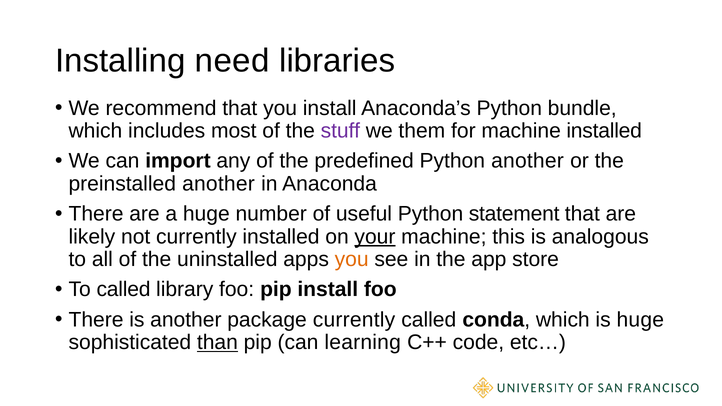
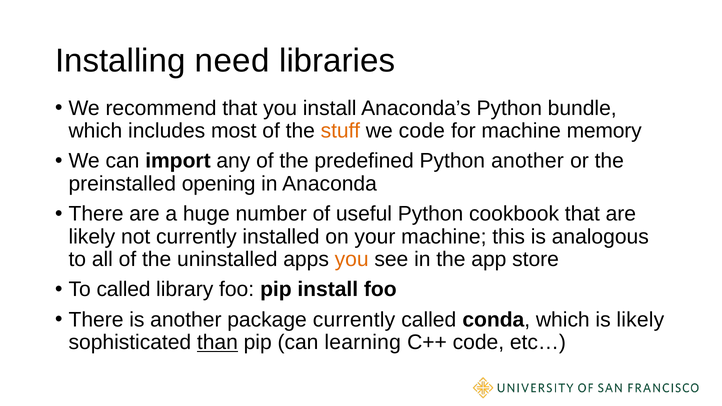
stuff colour: purple -> orange
we them: them -> code
machine installed: installed -> memory
preinstalled another: another -> opening
statement: statement -> cookbook
your underline: present -> none
is huge: huge -> likely
